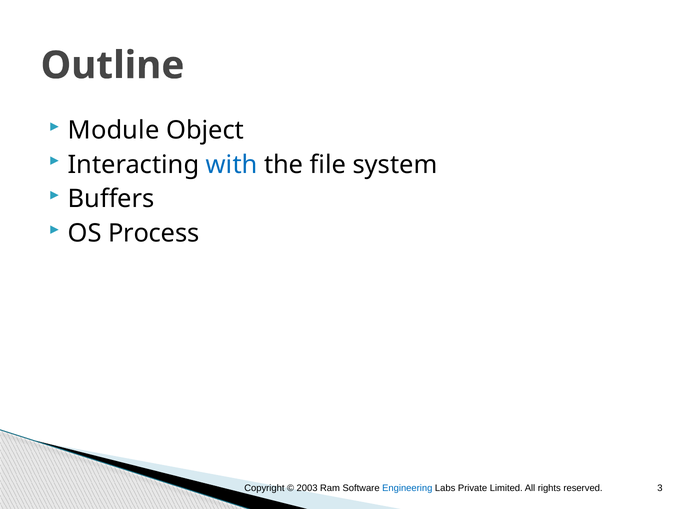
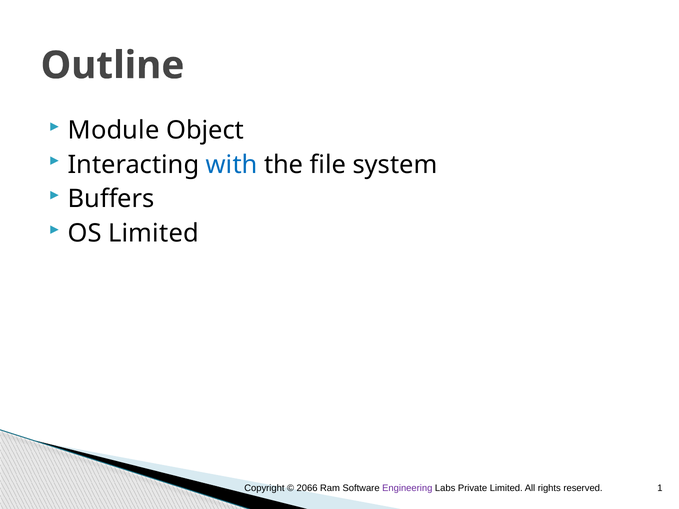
OS Process: Process -> Limited
2003: 2003 -> 2066
Engineering colour: blue -> purple
3: 3 -> 1
